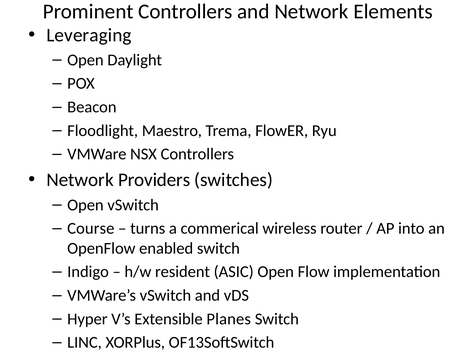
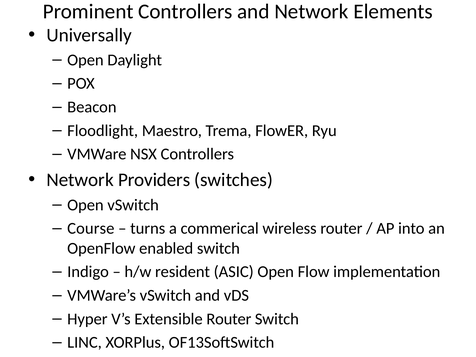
Leveraging: Leveraging -> Universally
Extensible Planes: Planes -> Router
